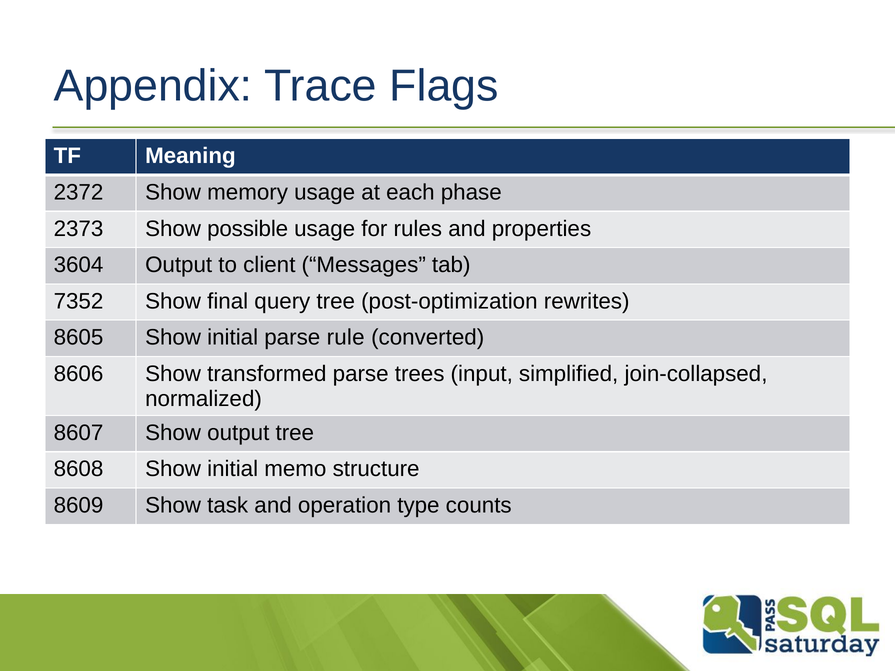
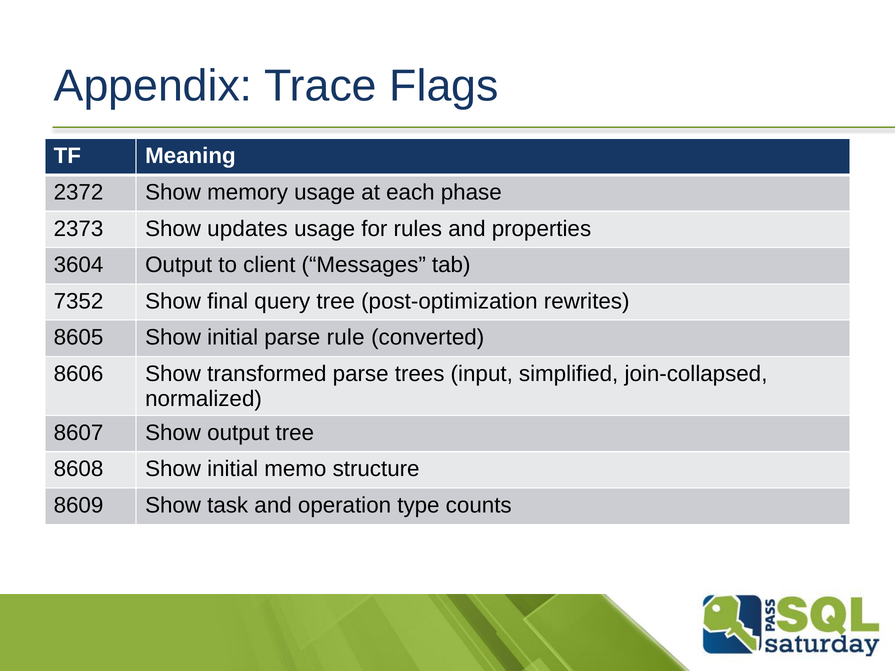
possible: possible -> updates
